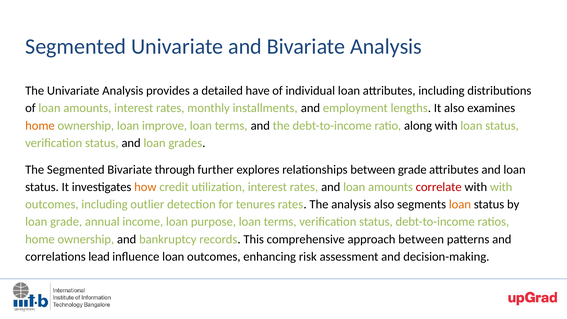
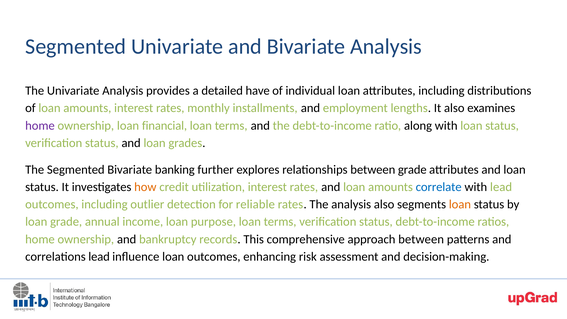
home at (40, 125) colour: orange -> purple
improve: improve -> financial
through: through -> banking
correlate colour: red -> blue
with with: with -> lead
tenures: tenures -> reliable
